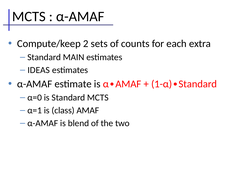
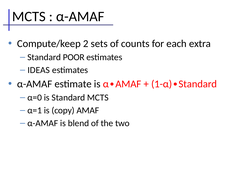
MAIN: MAIN -> POOR
class: class -> copy
